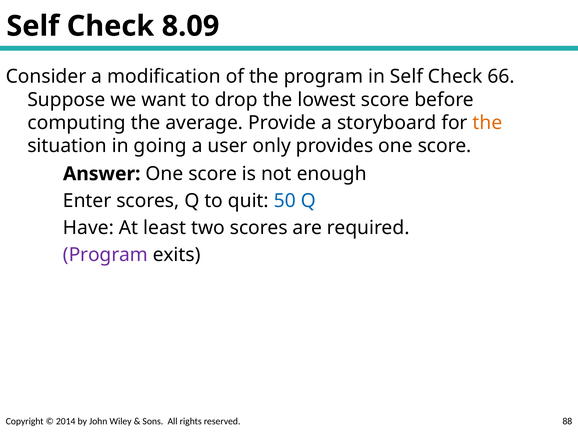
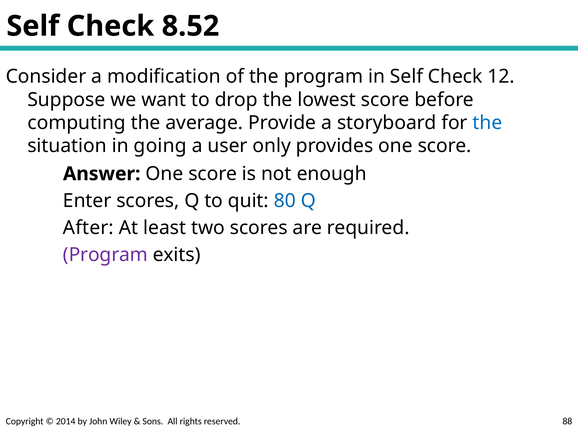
8.09: 8.09 -> 8.52
66: 66 -> 12
the at (487, 123) colour: orange -> blue
50: 50 -> 80
Have: Have -> After
